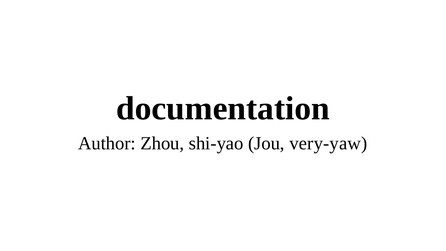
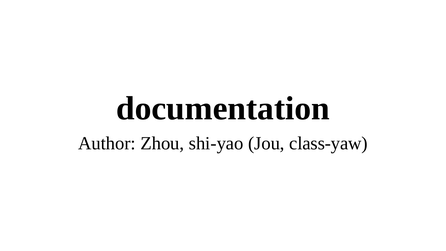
very-yaw: very-yaw -> class-yaw
